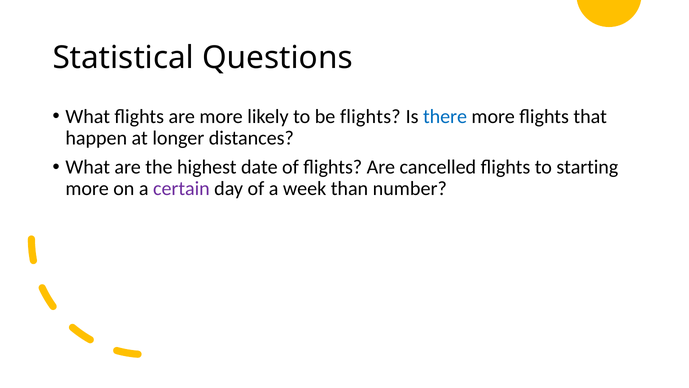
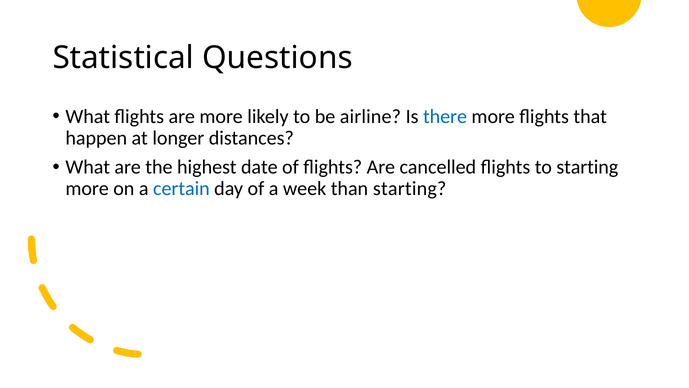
be flights: flights -> airline
certain colour: purple -> blue
than number: number -> starting
